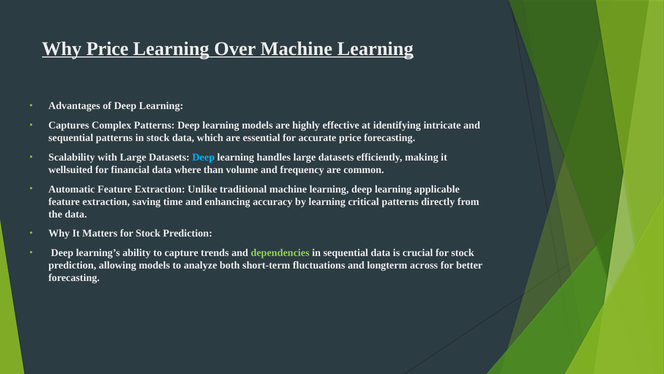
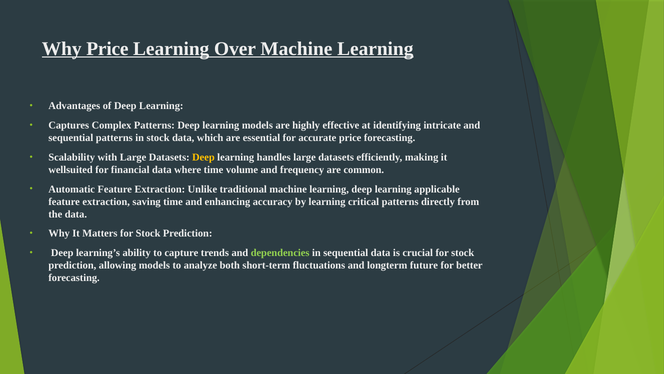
Deep at (203, 157) colour: light blue -> yellow
where than: than -> time
across: across -> future
